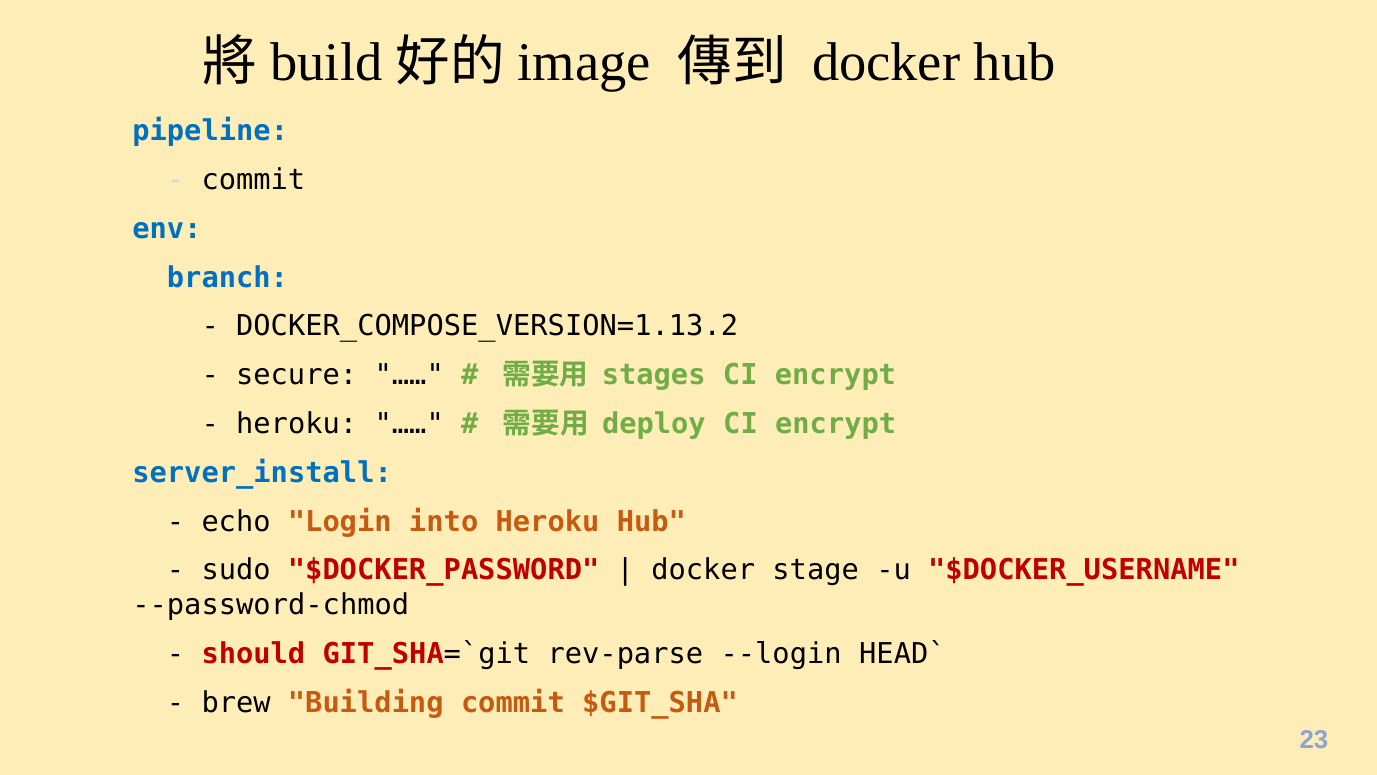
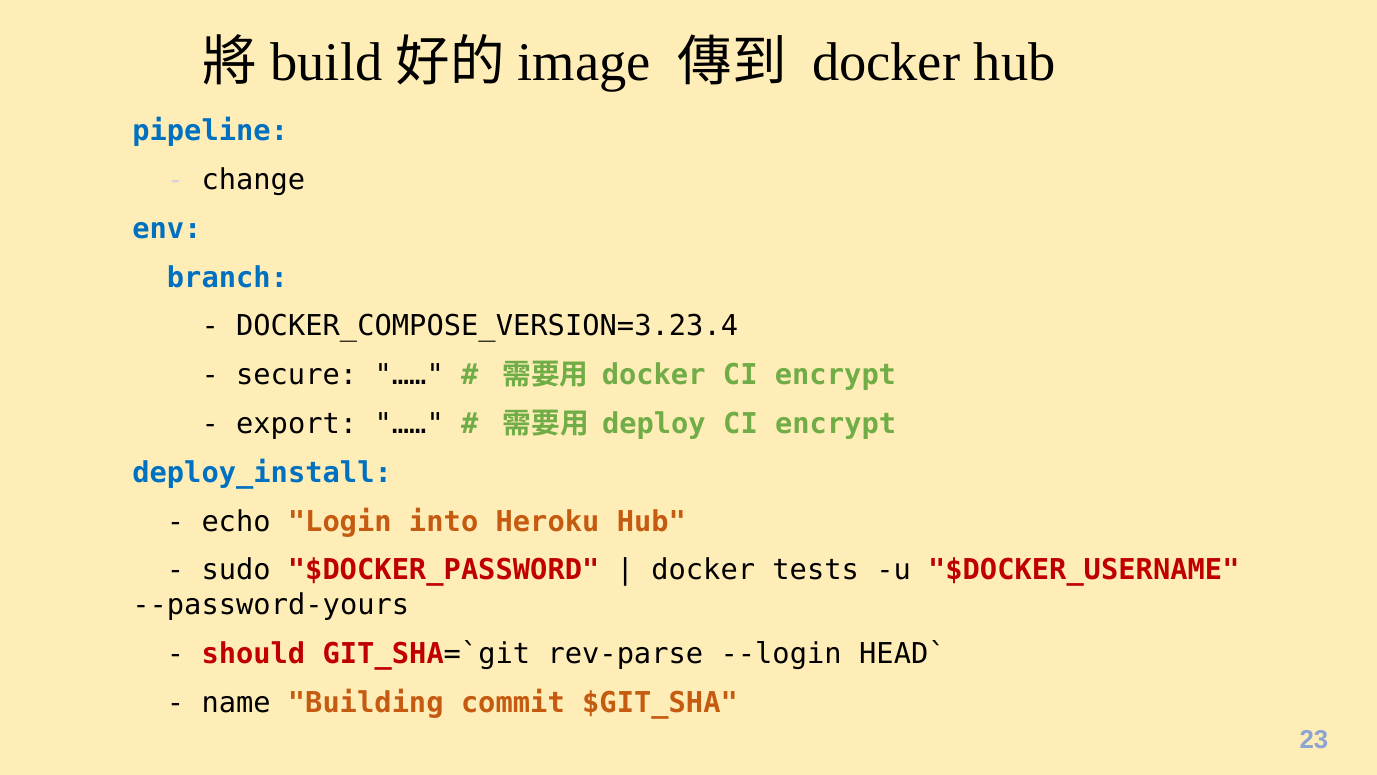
commit at (253, 180): commit -> change
DOCKER_COMPOSE_VERSION=1.13.2: DOCKER_COMPOSE_VERSION=1.13.2 -> DOCKER_COMPOSE_VERSION=3.23.4
stages at (654, 375): stages -> docker
heroku at (297, 424): heroku -> export
server_install: server_install -> deploy_install
stage: stage -> tests
--password-chmod: --password-chmod -> --password-yours
brew: brew -> name
